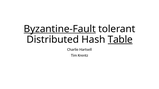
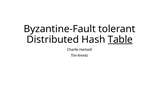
Byzantine-Fault underline: present -> none
